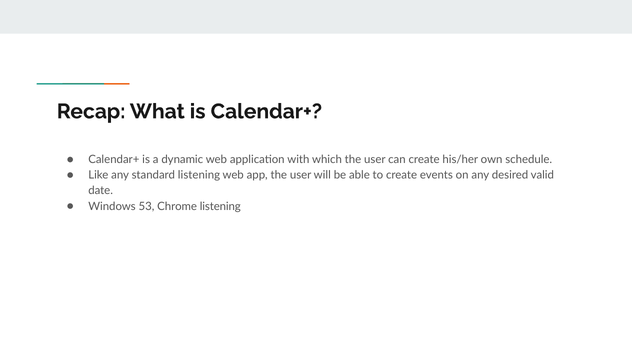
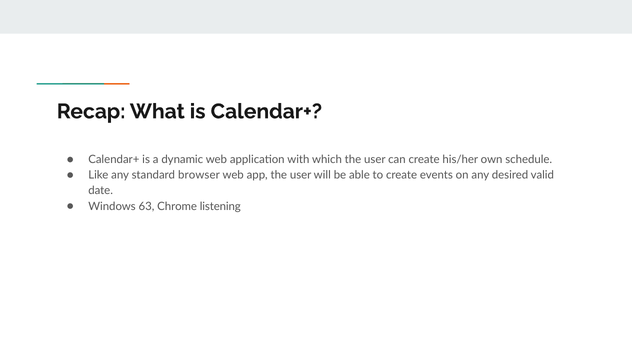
standard listening: listening -> browser
53: 53 -> 63
